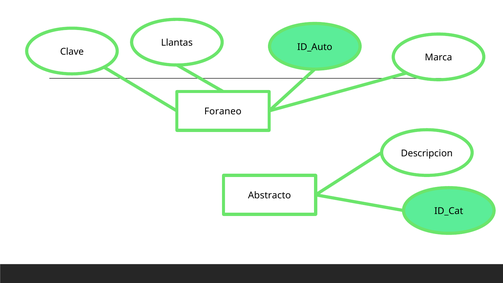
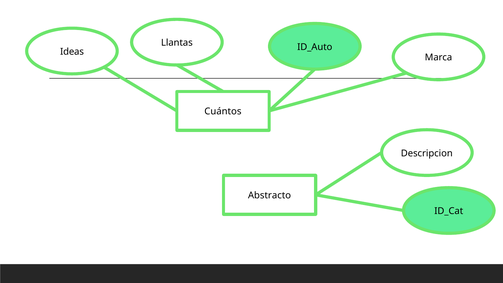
Clave: Clave -> Ideas
Foraneo: Foraneo -> Cuántos
